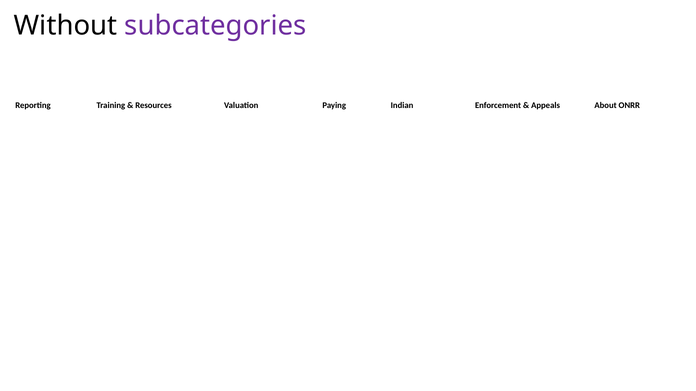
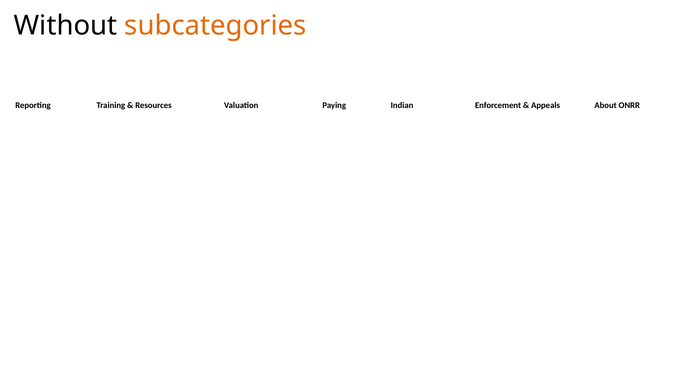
subcategories colour: purple -> orange
